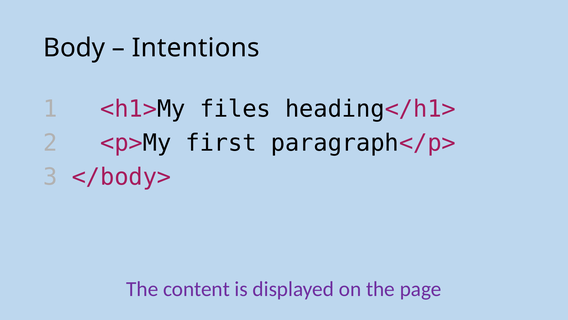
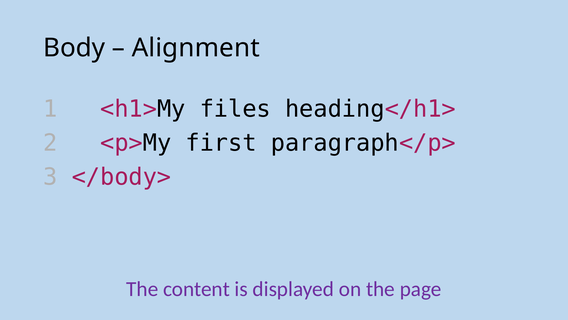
Intentions: Intentions -> Alignment
